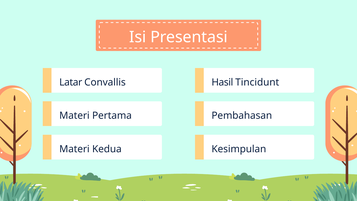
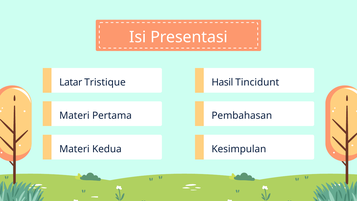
Convallis: Convallis -> Tristique
